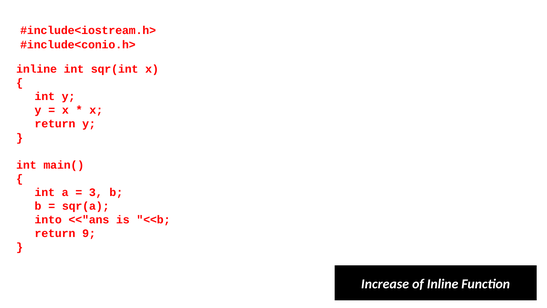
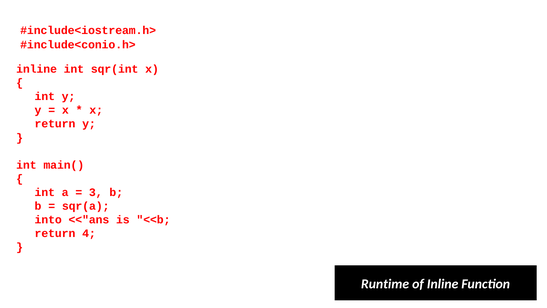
9: 9 -> 4
Increase: Increase -> Runtime
